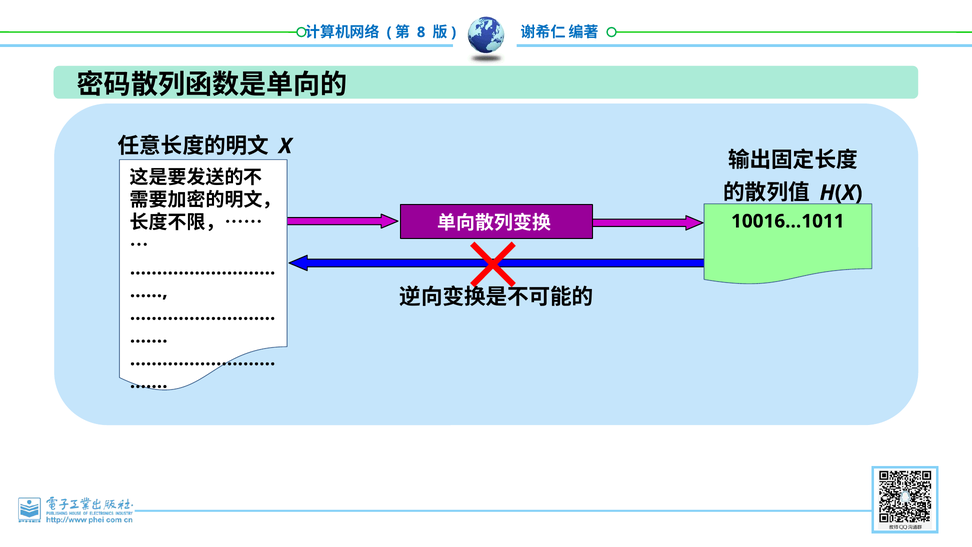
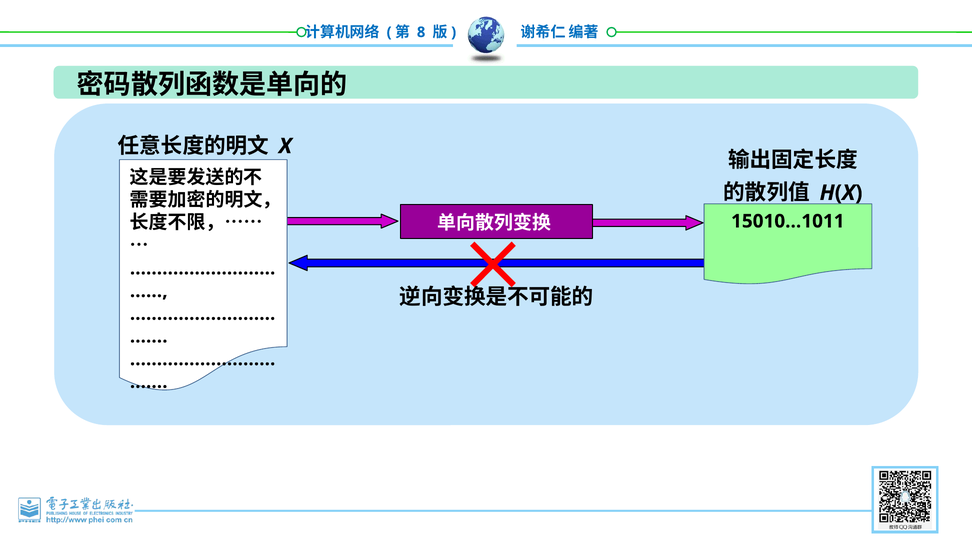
10016…1011: 10016…1011 -> 15010…1011
